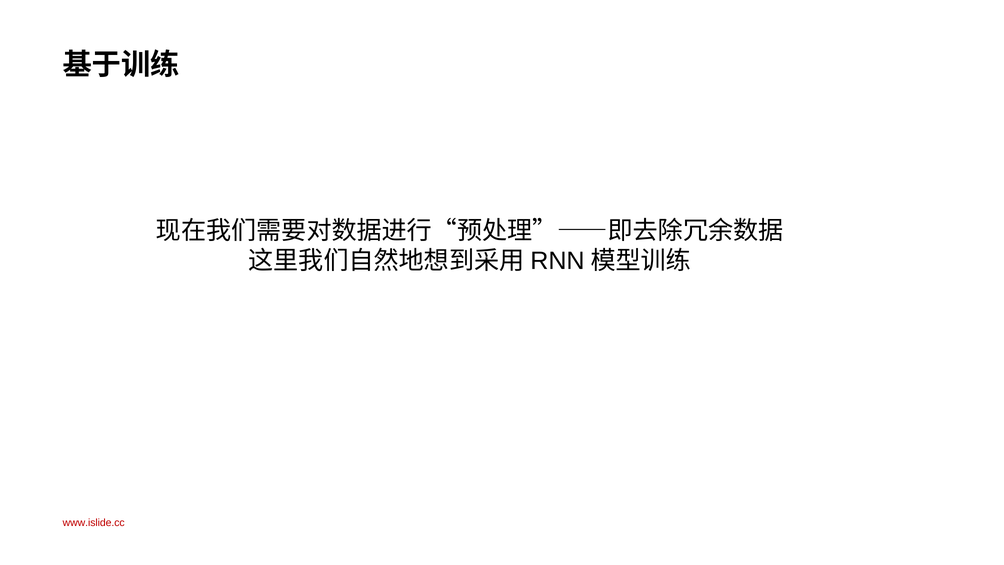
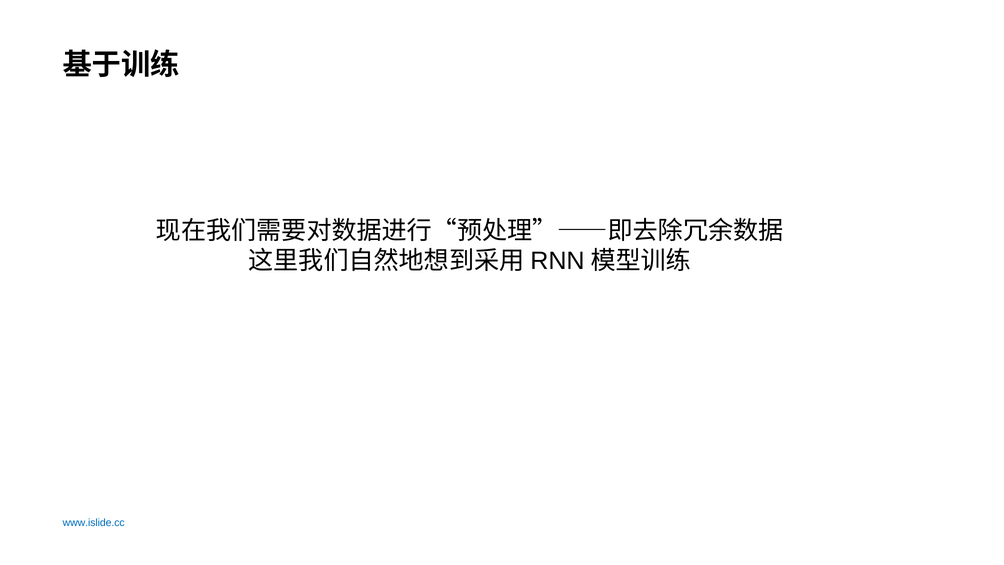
www.islide.cc colour: red -> blue
